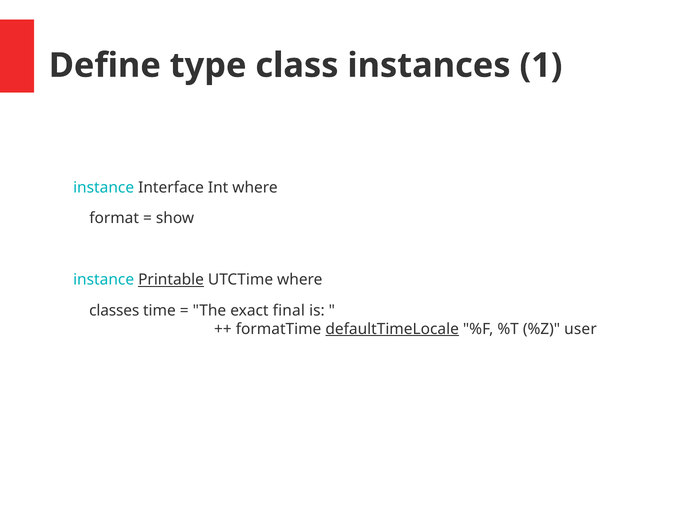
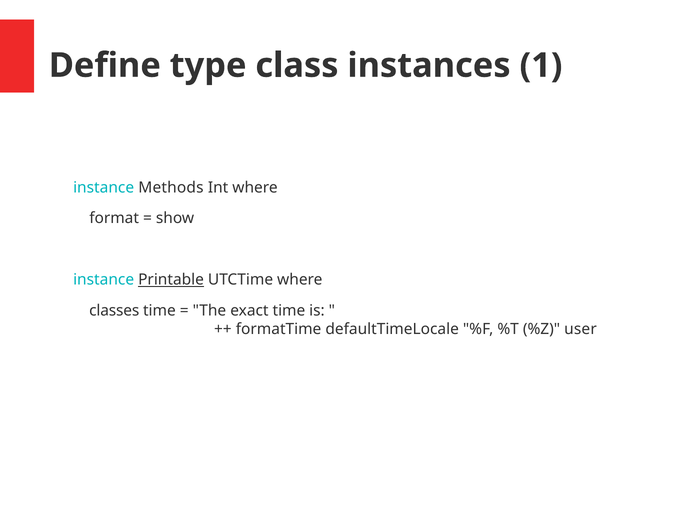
Interface: Interface -> Methods
exact final: final -> time
defaultTimeLocale underline: present -> none
